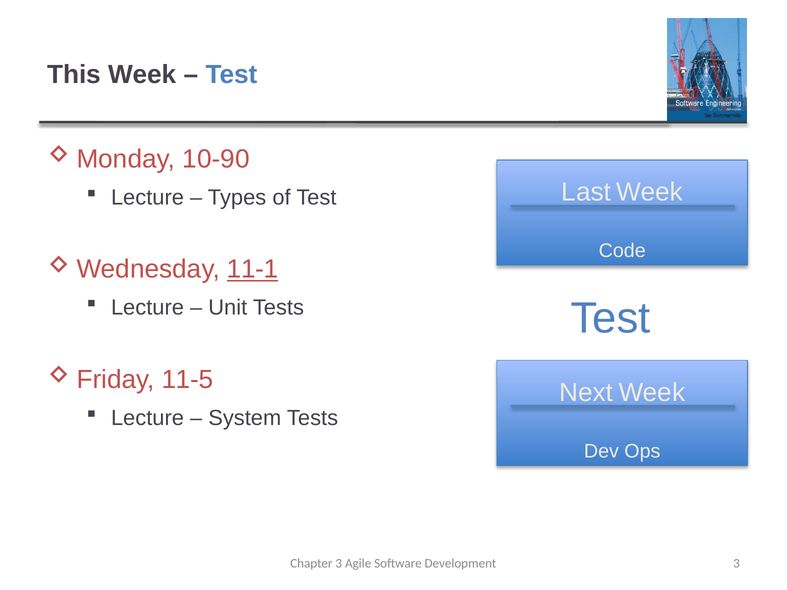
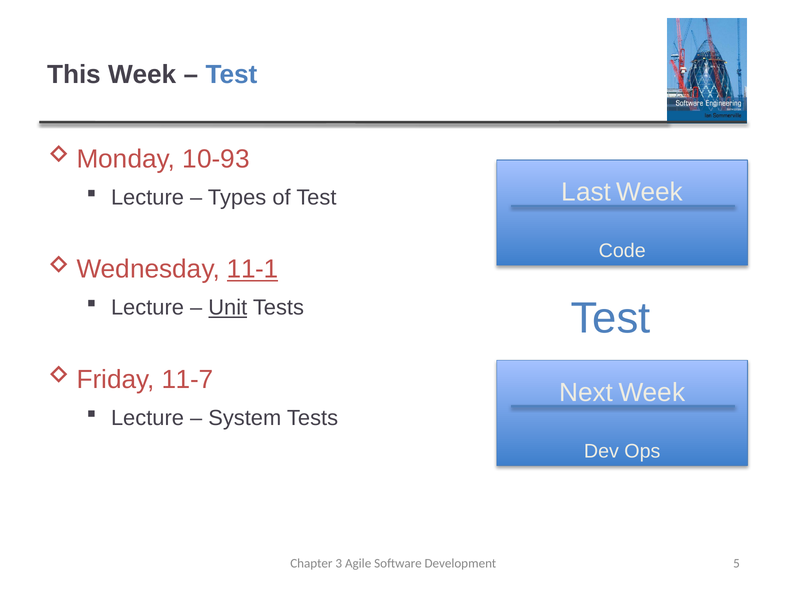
10-90: 10-90 -> 10-93
Unit underline: none -> present
11-5: 11-5 -> 11-7
Development 3: 3 -> 5
